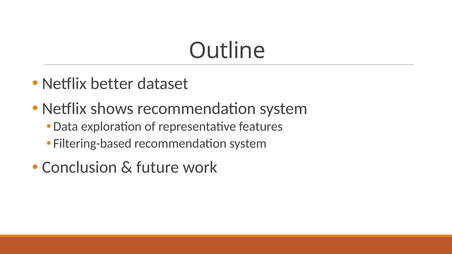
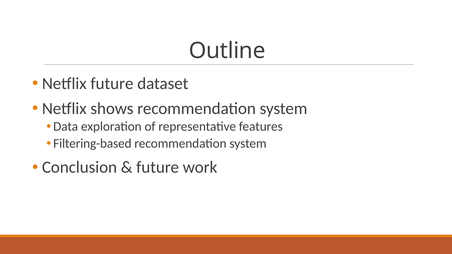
Netflix better: better -> future
